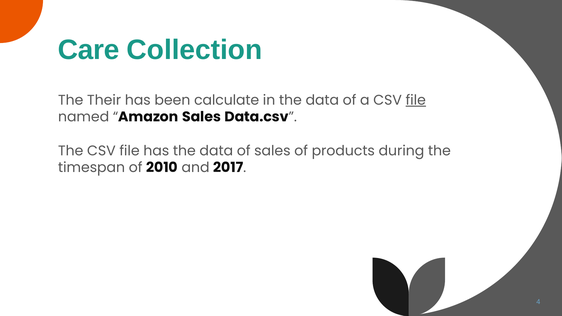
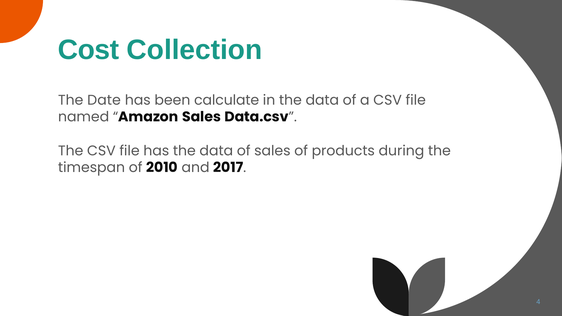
Care: Care -> Cost
Their: Their -> Date
file at (416, 100) underline: present -> none
